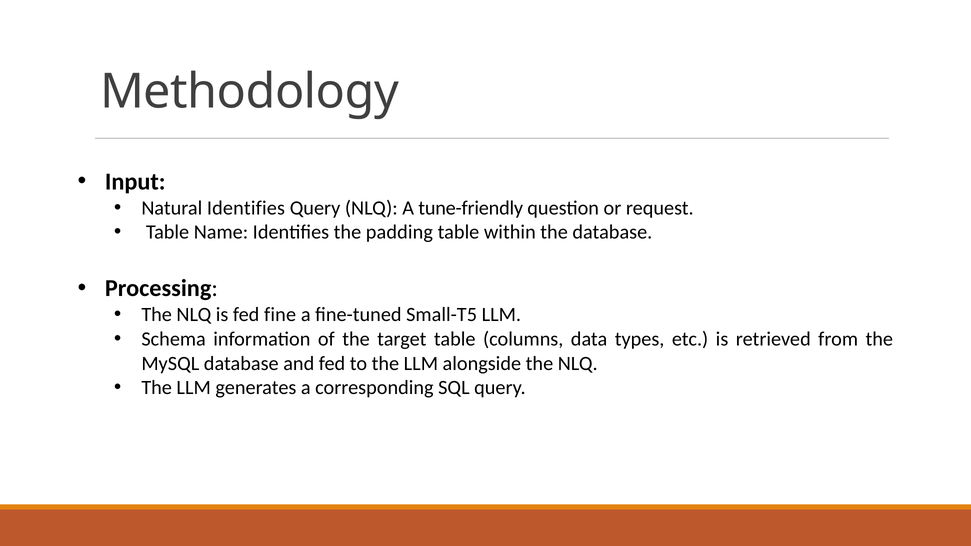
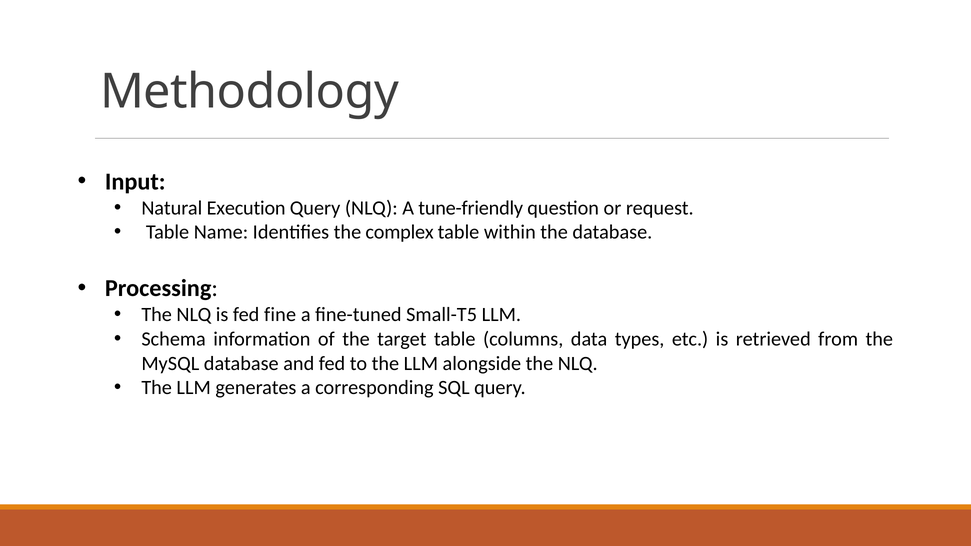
Natural Identifies: Identifies -> Execution
padding: padding -> complex
